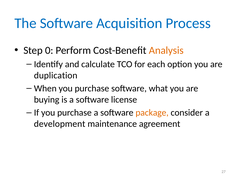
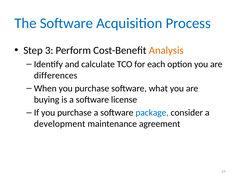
0: 0 -> 3
duplication: duplication -> differences
package colour: orange -> blue
